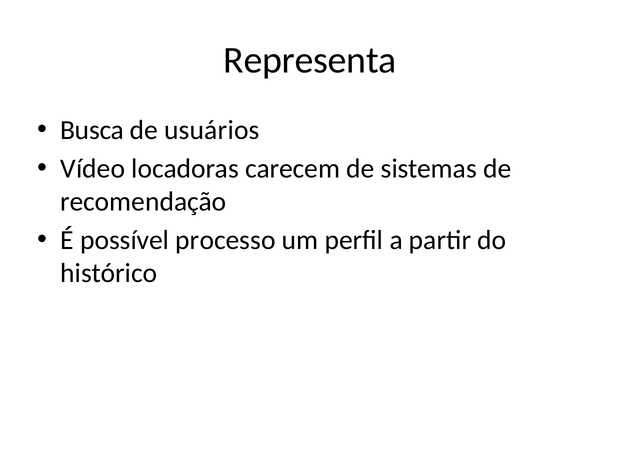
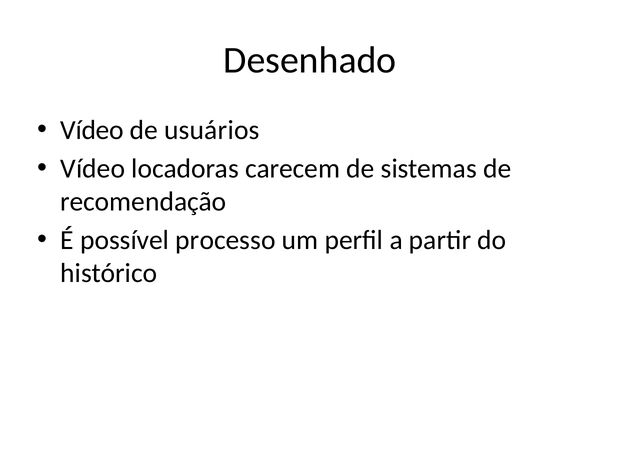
Representa: Representa -> Desenhado
Busca at (92, 130): Busca -> Vídeo
